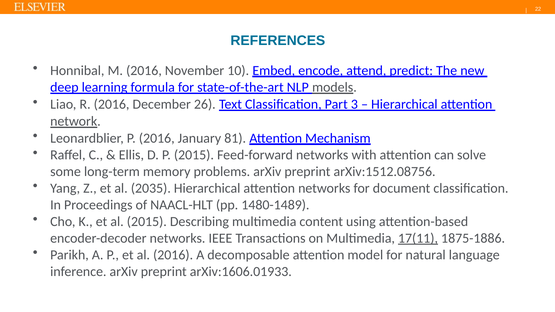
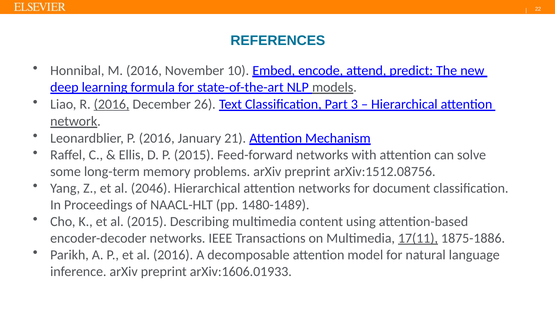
2016 at (112, 104) underline: none -> present
81: 81 -> 21
2035: 2035 -> 2046
